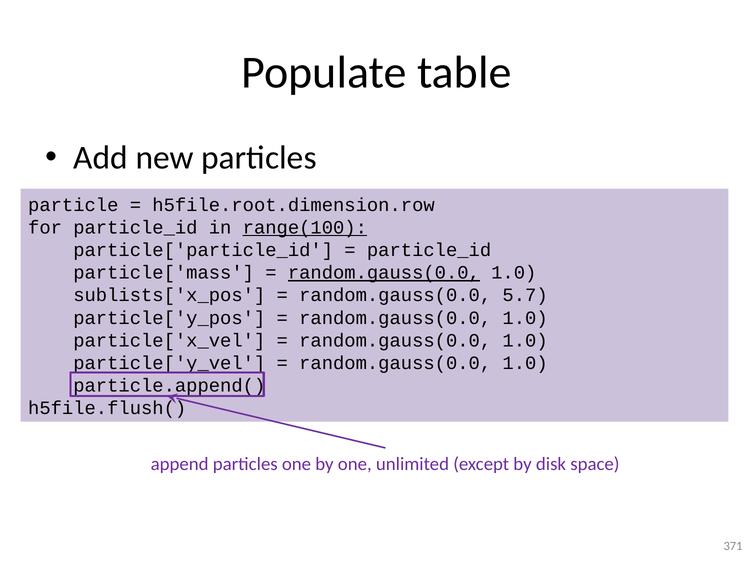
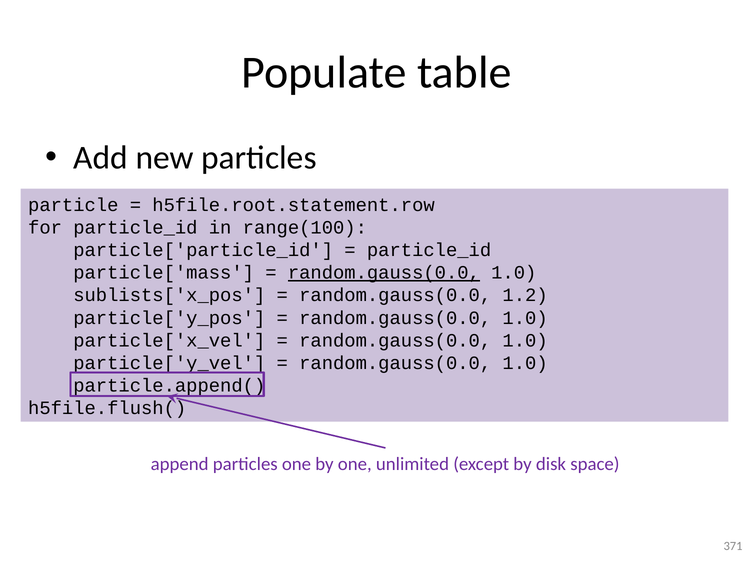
h5file.root.dimension.row: h5file.root.dimension.row -> h5file.root.statement.row
range(100 underline: present -> none
5.7: 5.7 -> 1.2
